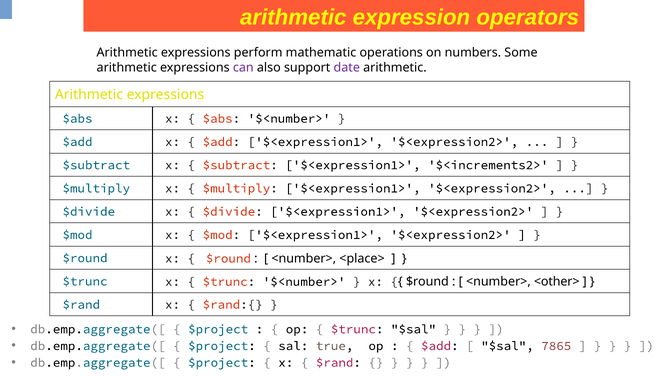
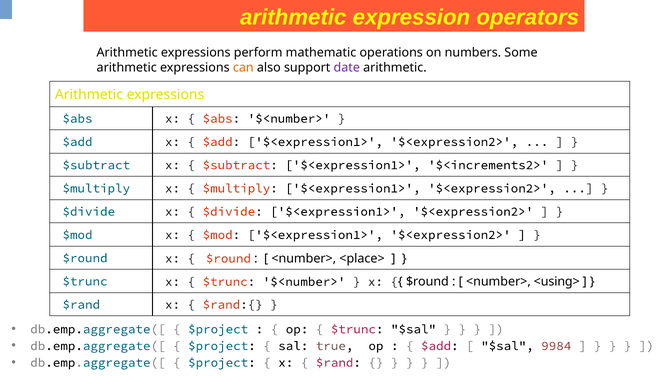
can colour: purple -> orange
<other>: <other> -> <using>
7865: 7865 -> 9984
